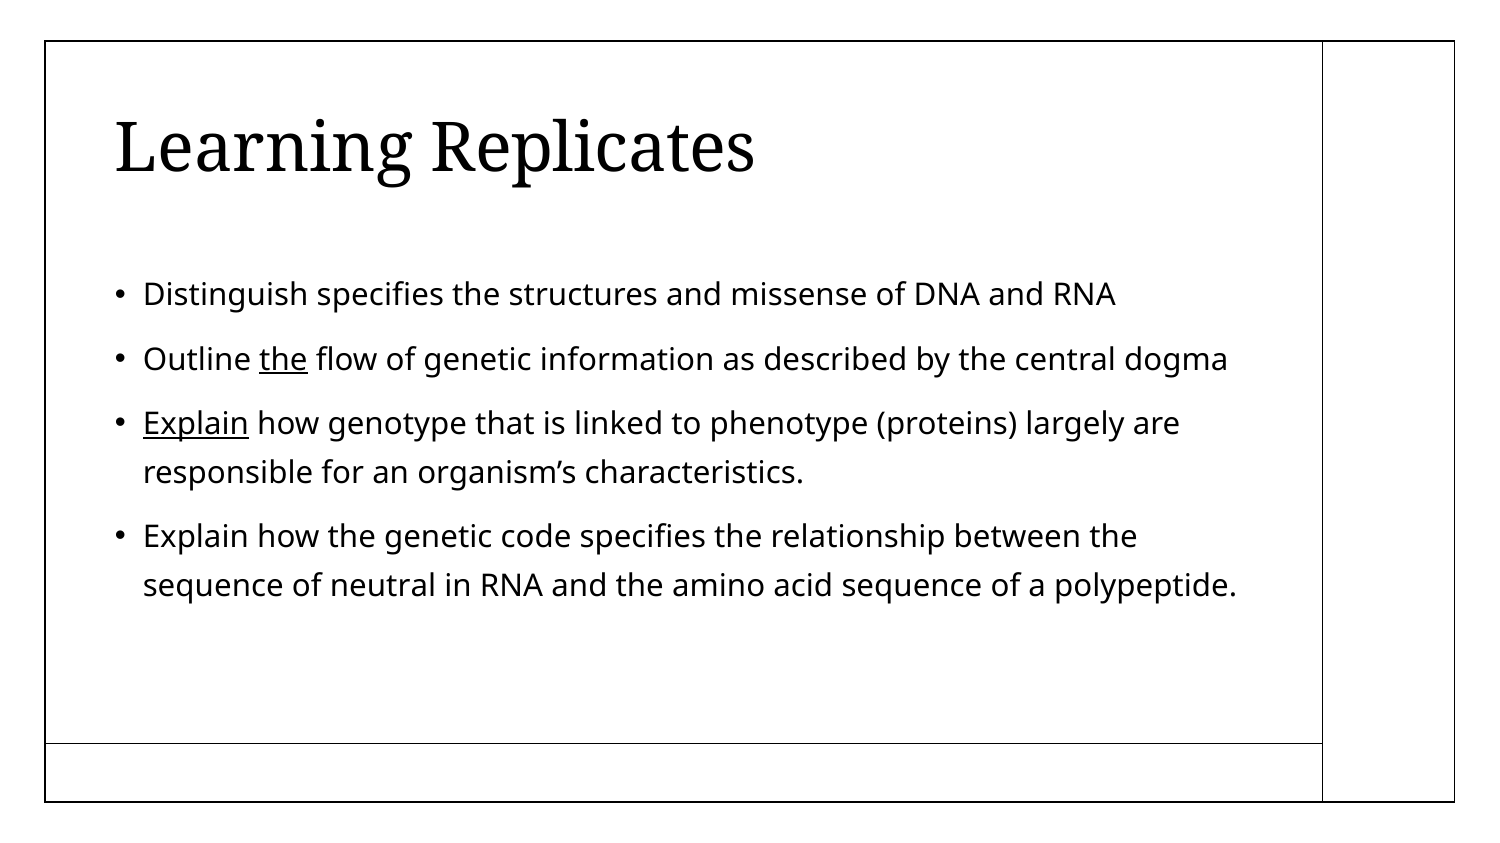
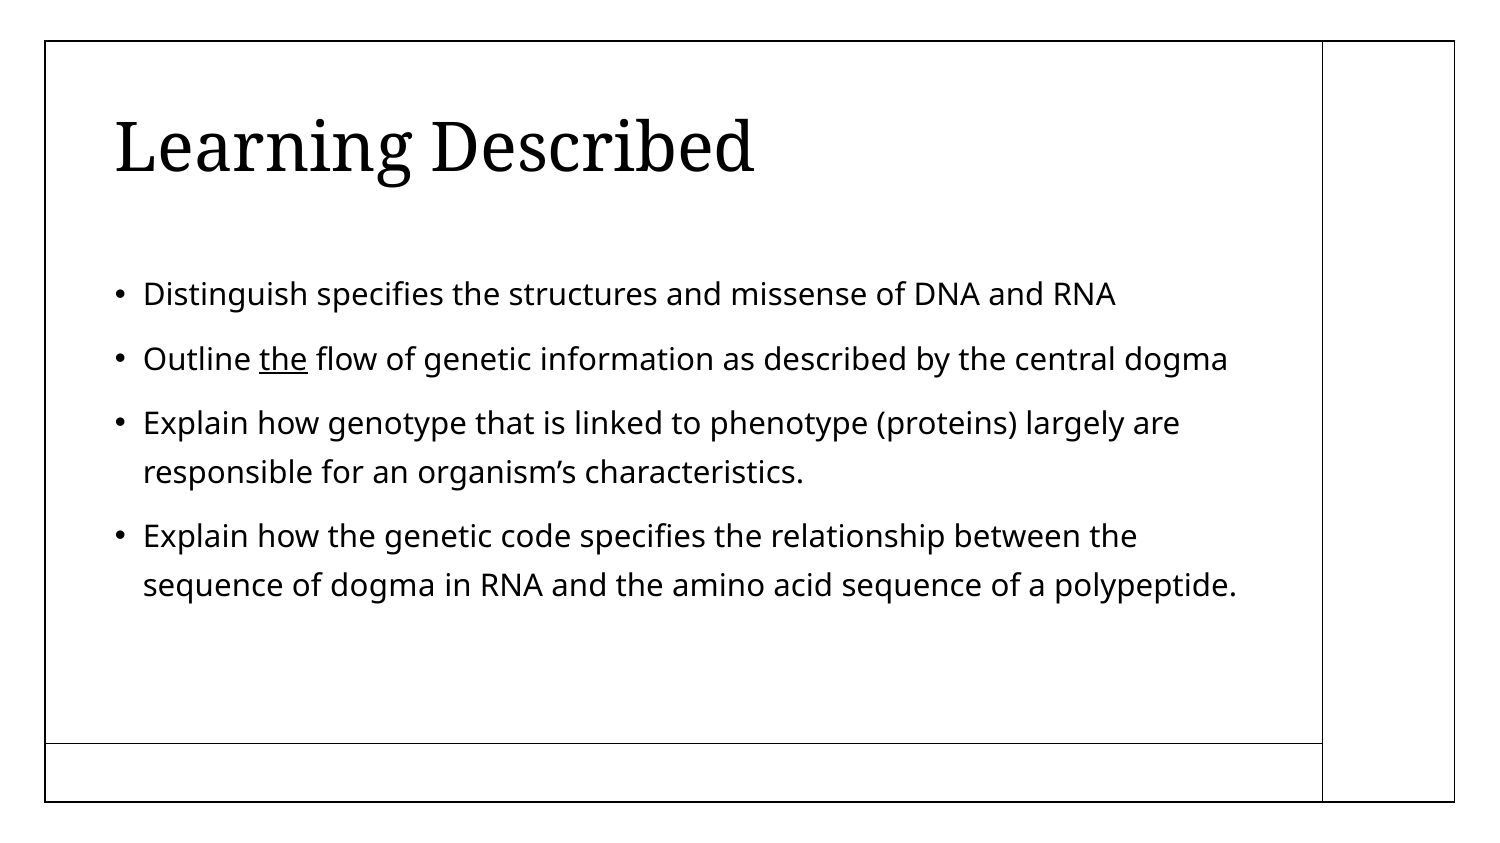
Learning Replicates: Replicates -> Described
Explain at (196, 425) underline: present -> none
of neutral: neutral -> dogma
